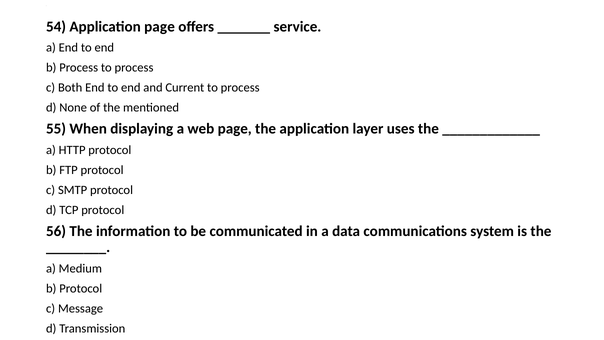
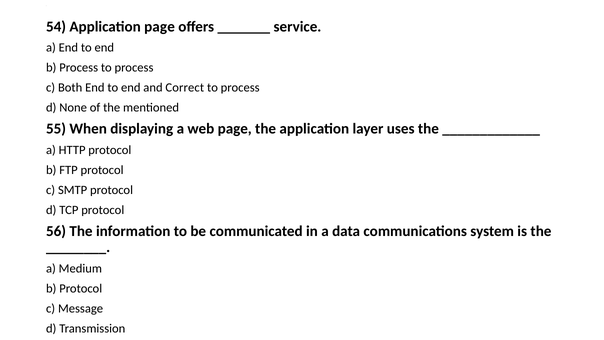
Current: Current -> Correct
